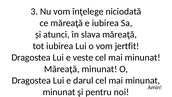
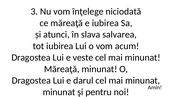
slava măreaţă: măreaţă -> salvarea
jertfit: jertfit -> acum
